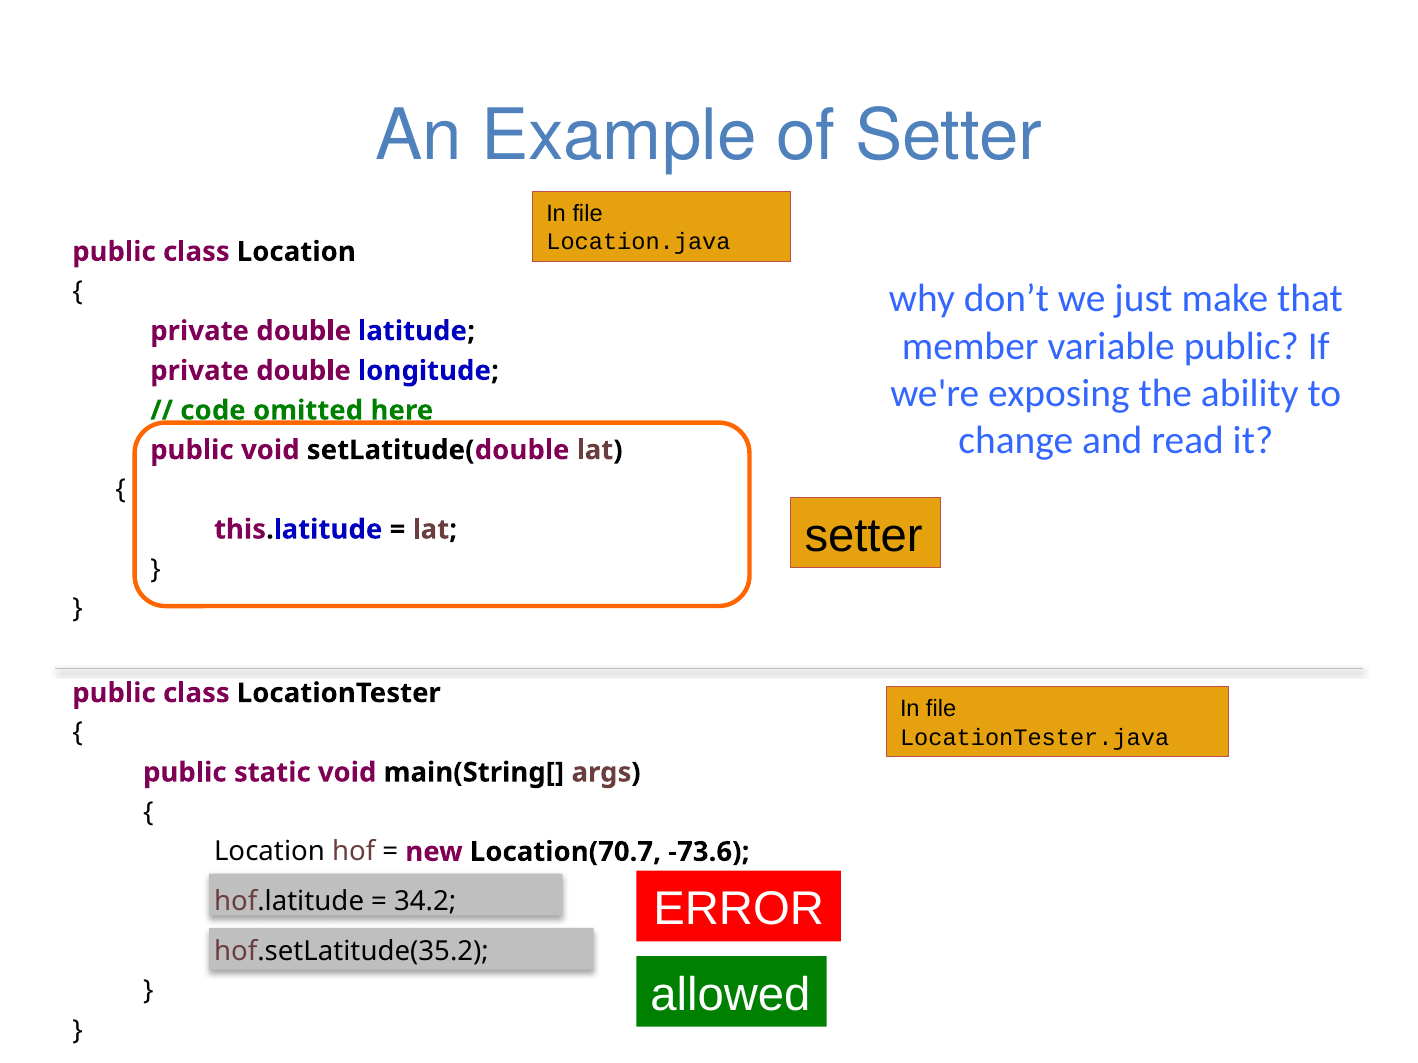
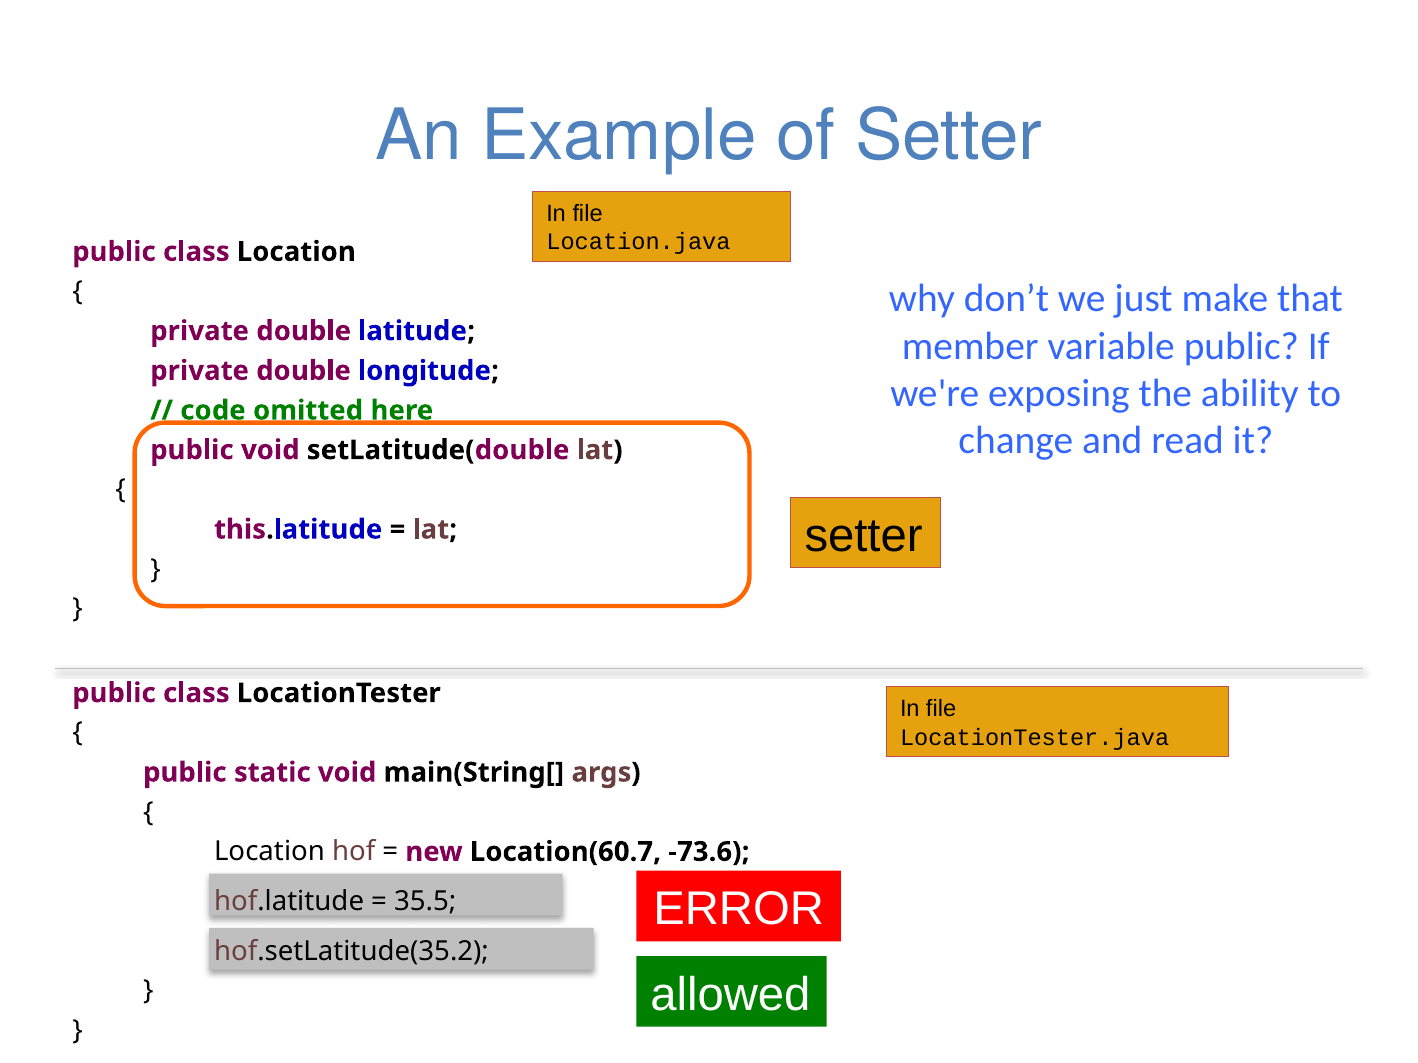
Location(70.7: Location(70.7 -> Location(60.7
34.2: 34.2 -> 35.5
